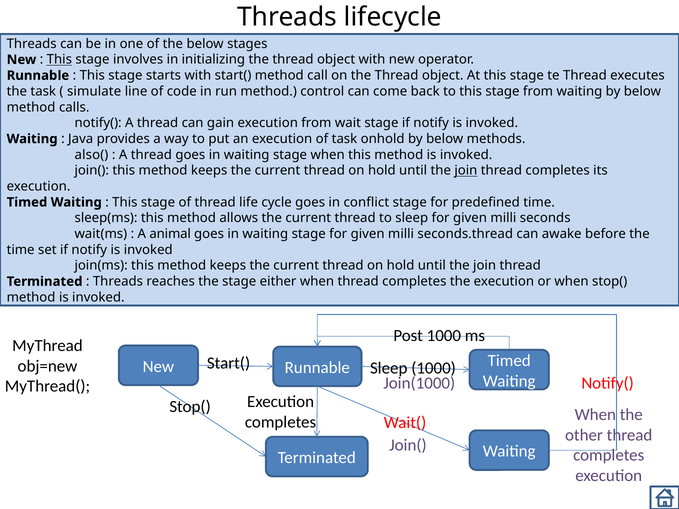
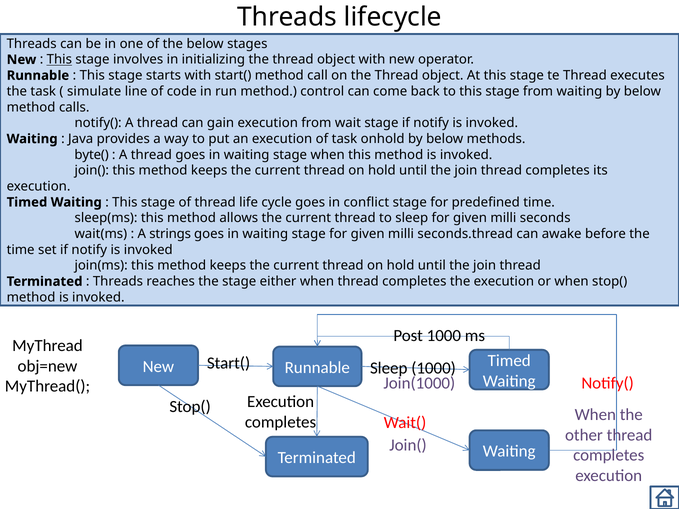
also(: also( -> byte(
join at (466, 171) underline: present -> none
animal: animal -> strings
